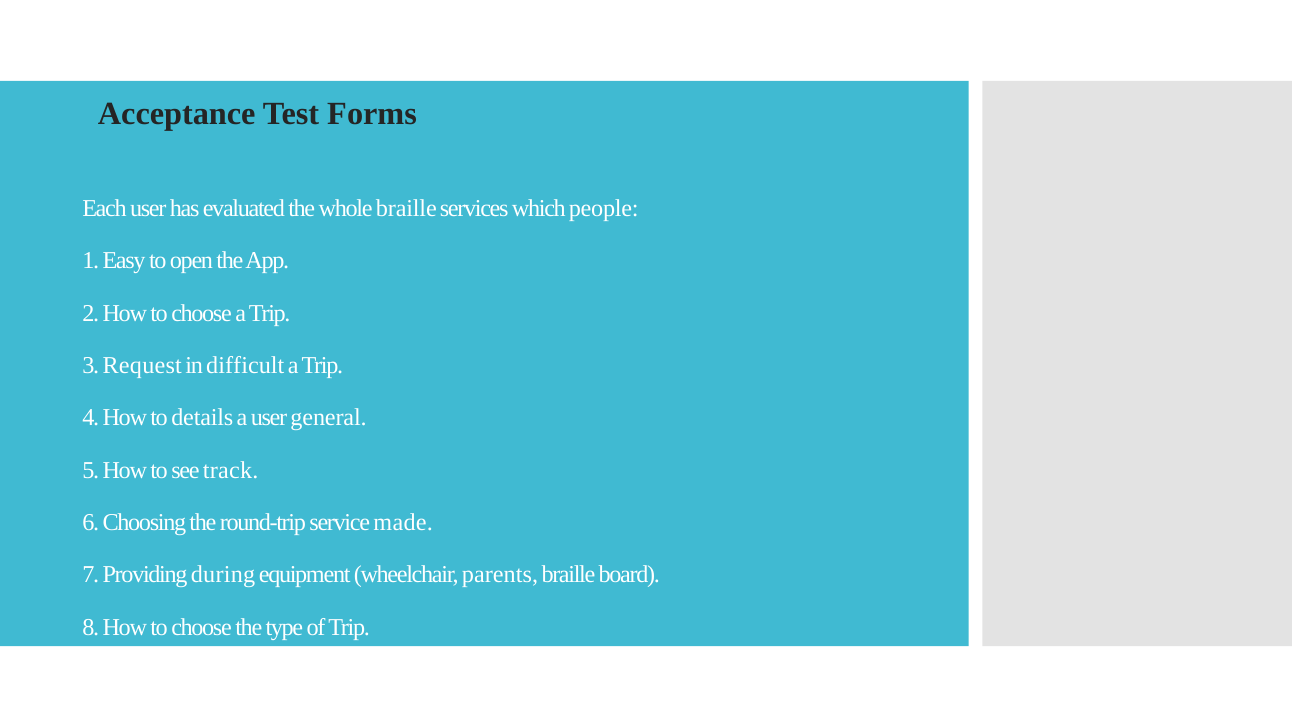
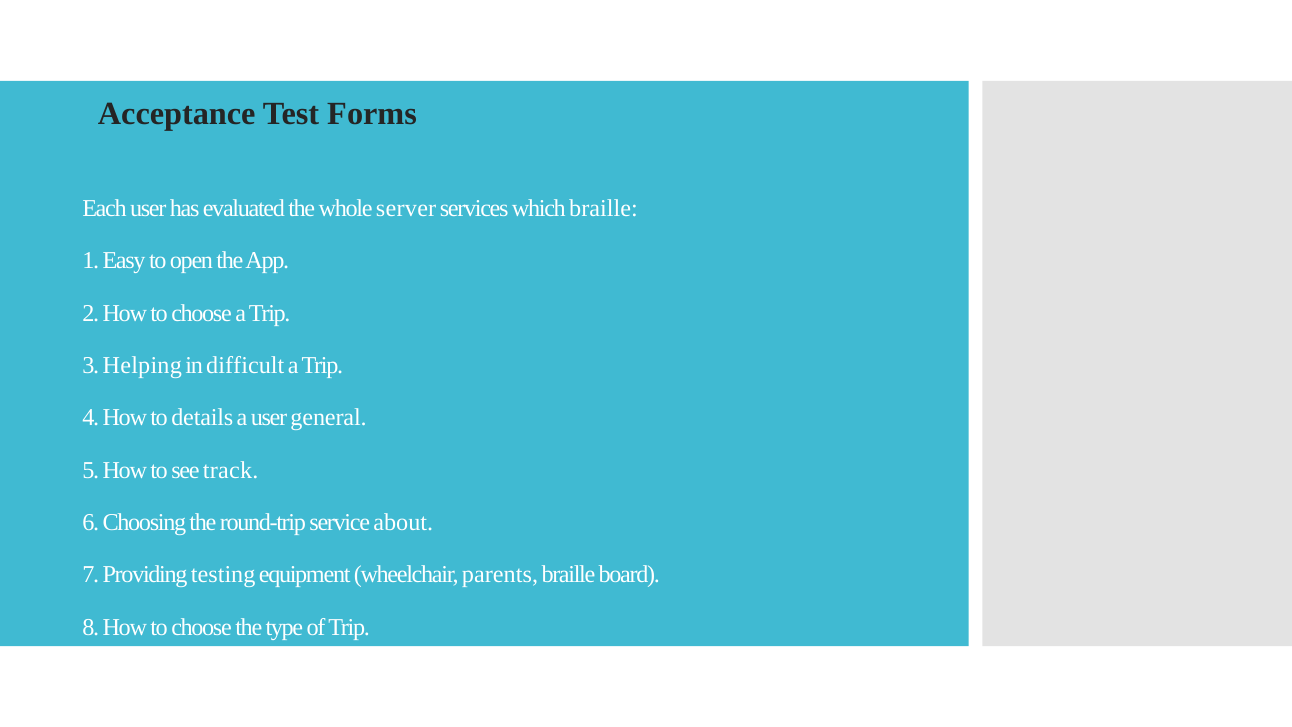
whole braille: braille -> server
which people: people -> braille
Request: Request -> Helping
made: made -> about
during: during -> testing
